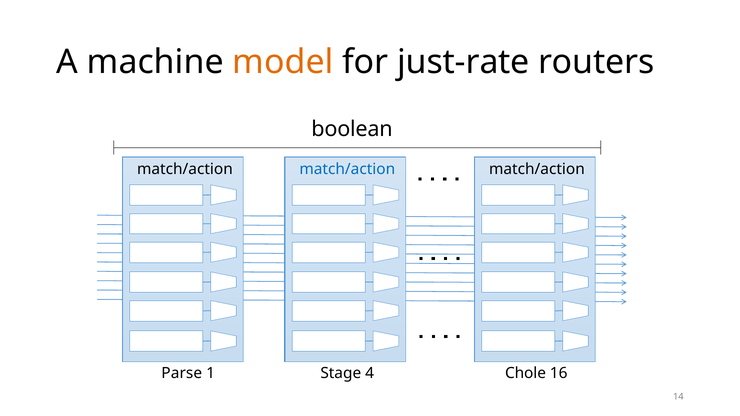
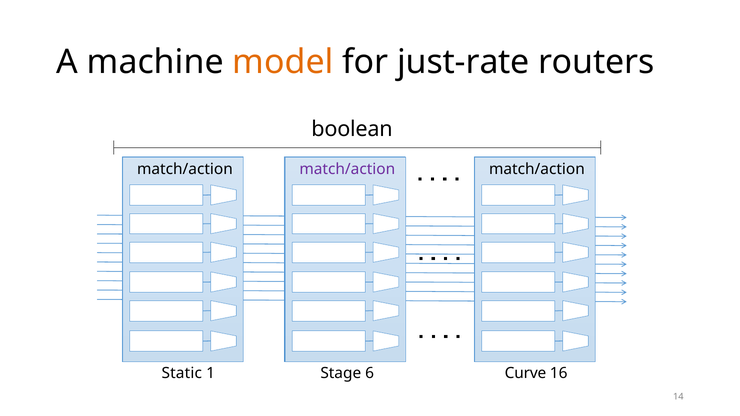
match/action at (347, 169) colour: blue -> purple
Parse: Parse -> Static
4: 4 -> 6
Chole: Chole -> Curve
